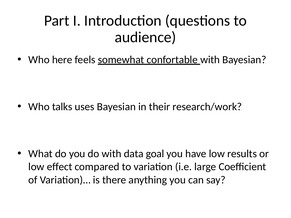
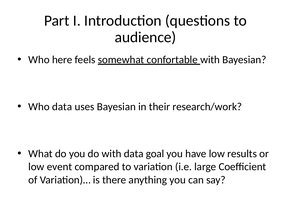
Who talks: talks -> data
effect: effect -> event
